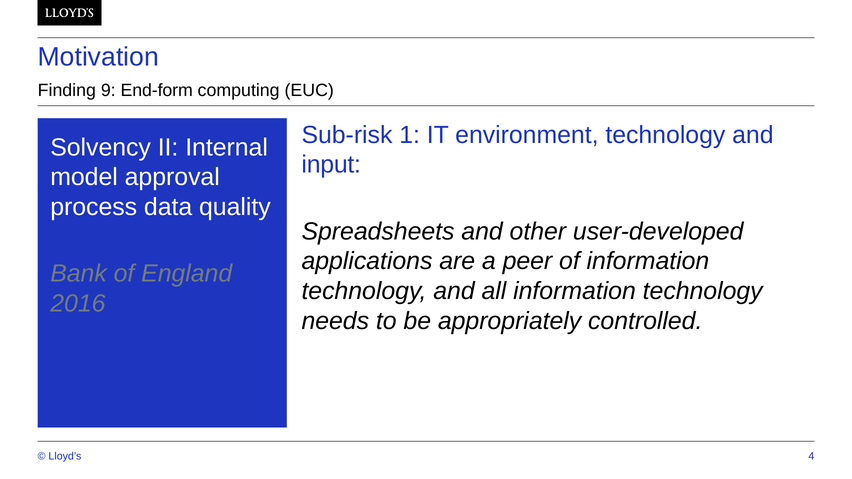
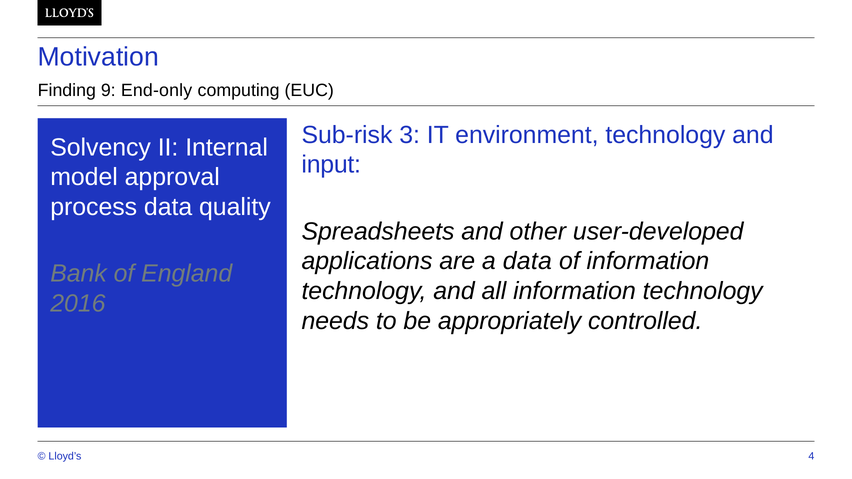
End-form: End-form -> End-only
1: 1 -> 3
a peer: peer -> data
